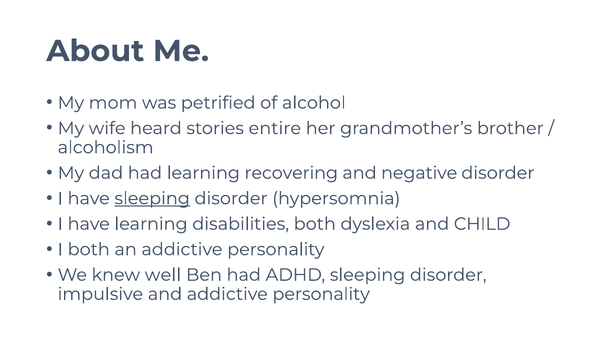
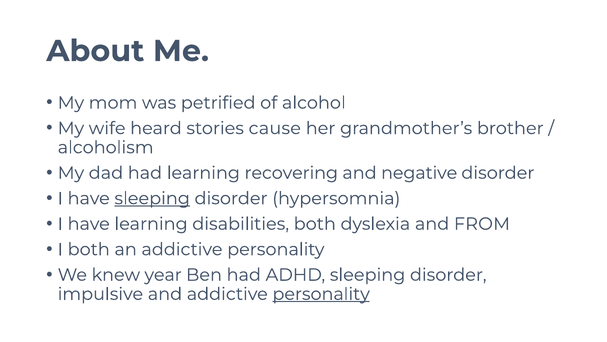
entire: entire -> cause
CHILD: CHILD -> FROM
well: well -> year
personality at (321, 294) underline: none -> present
